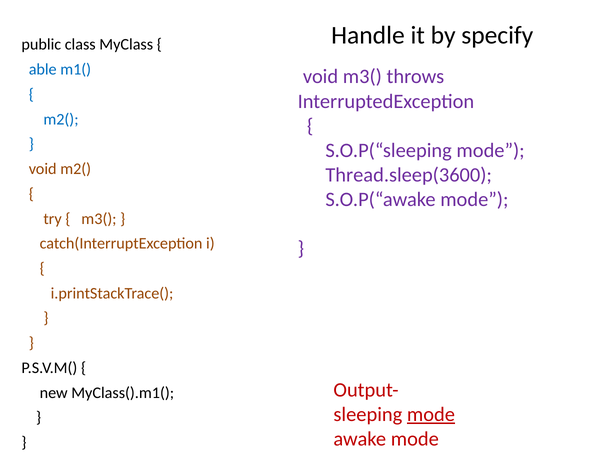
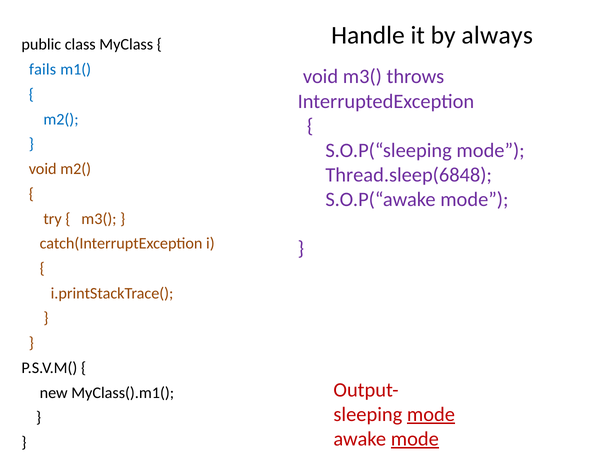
specify: specify -> always
able: able -> fails
Thread.sleep(3600: Thread.sleep(3600 -> Thread.sleep(6848
mode at (415, 439) underline: none -> present
